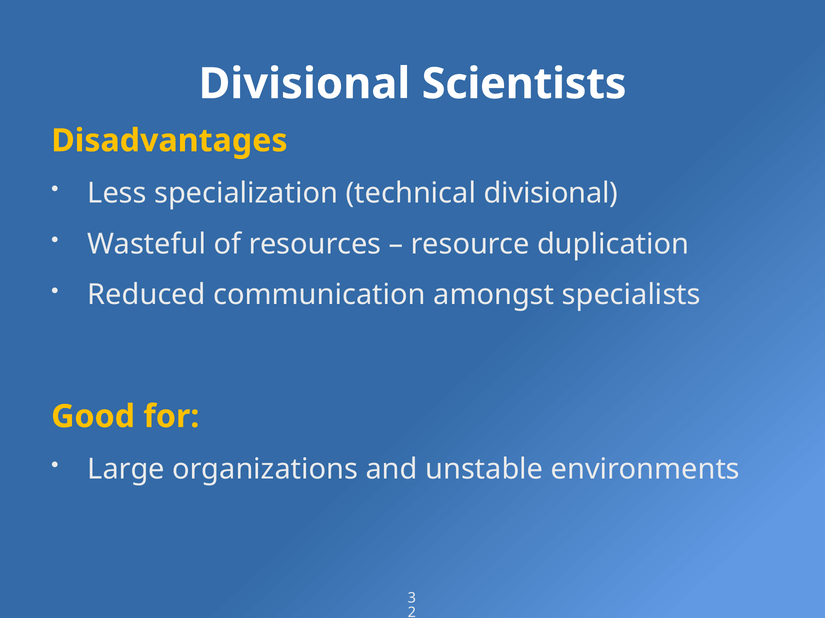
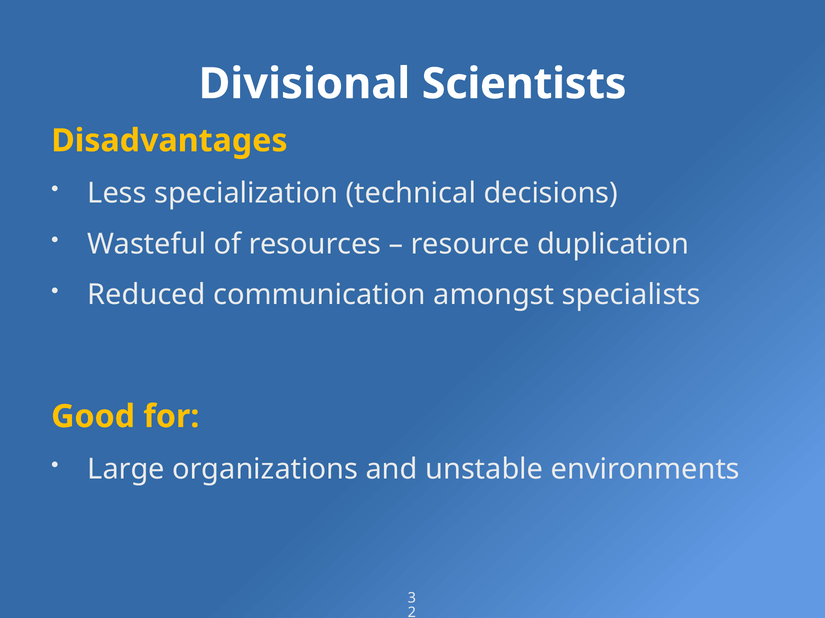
technical divisional: divisional -> decisions
